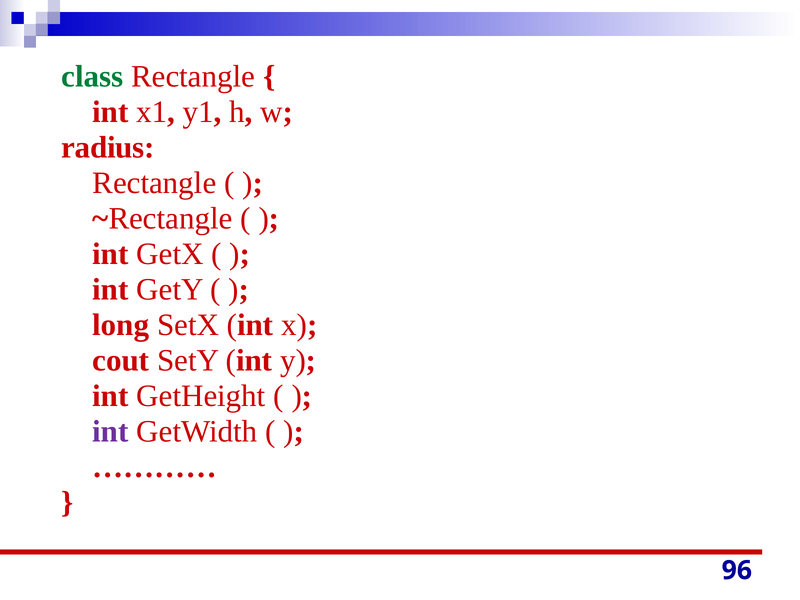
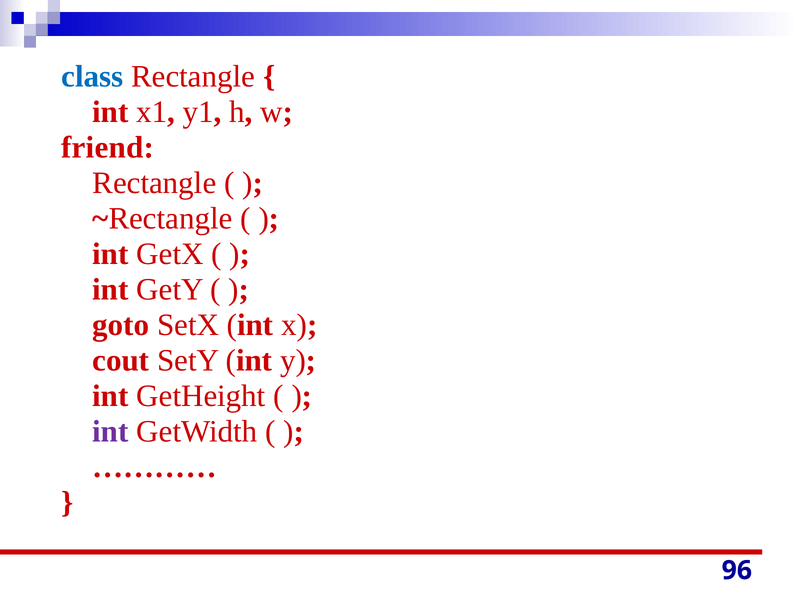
class colour: green -> blue
radius: radius -> friend
long: long -> goto
